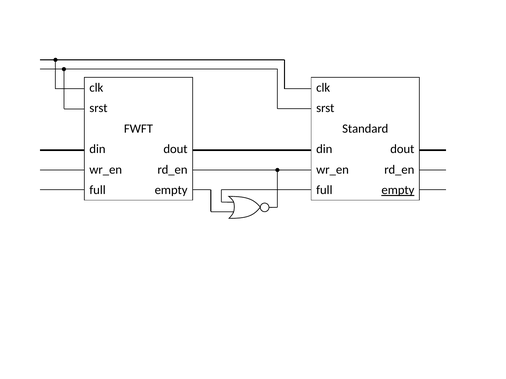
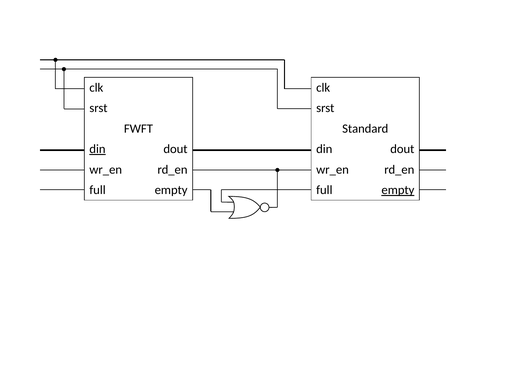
din at (97, 149) underline: none -> present
